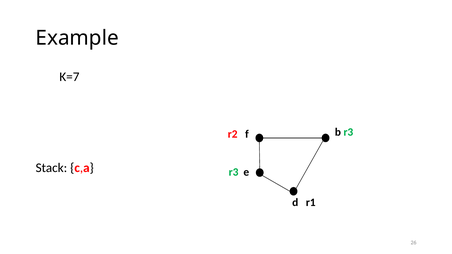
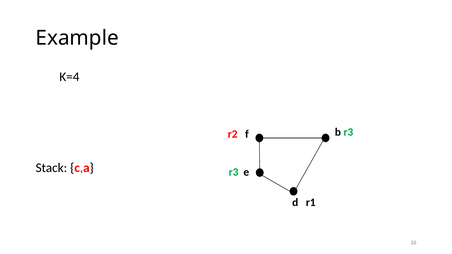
K=7: K=7 -> K=4
